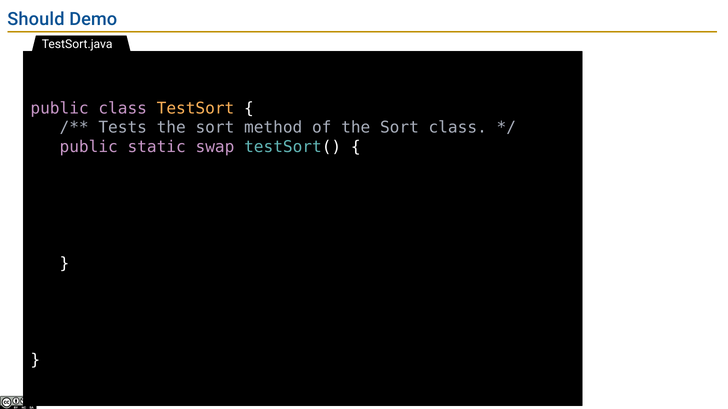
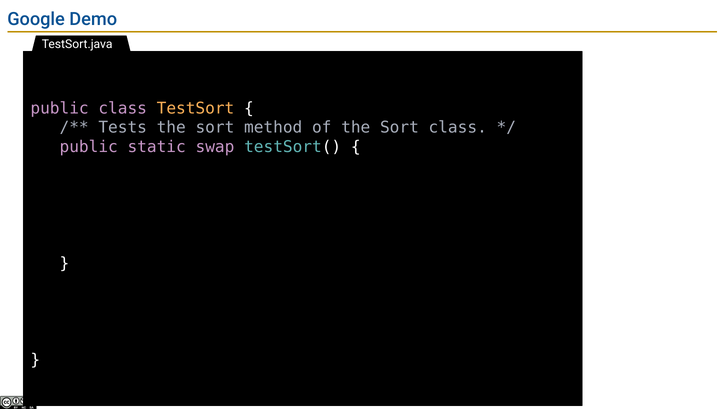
Should: Should -> Google
